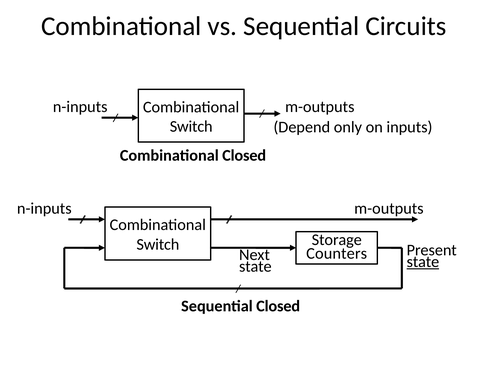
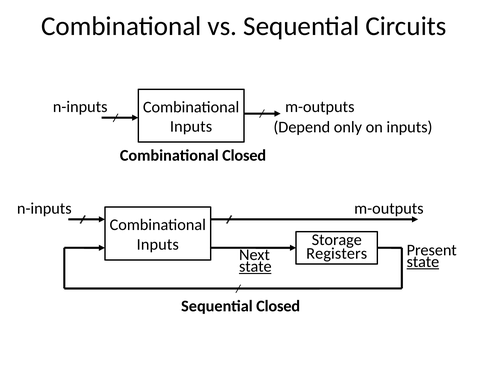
Switch at (191, 127): Switch -> Inputs
Switch at (158, 244): Switch -> Inputs
Counters: Counters -> Registers
state at (255, 266) underline: none -> present
